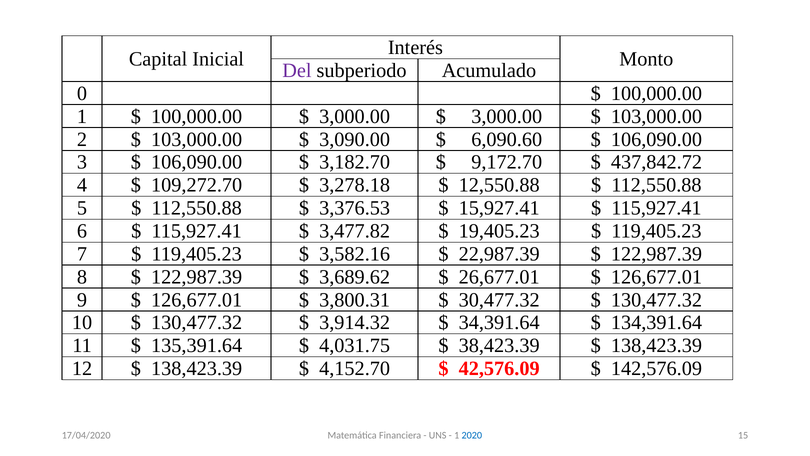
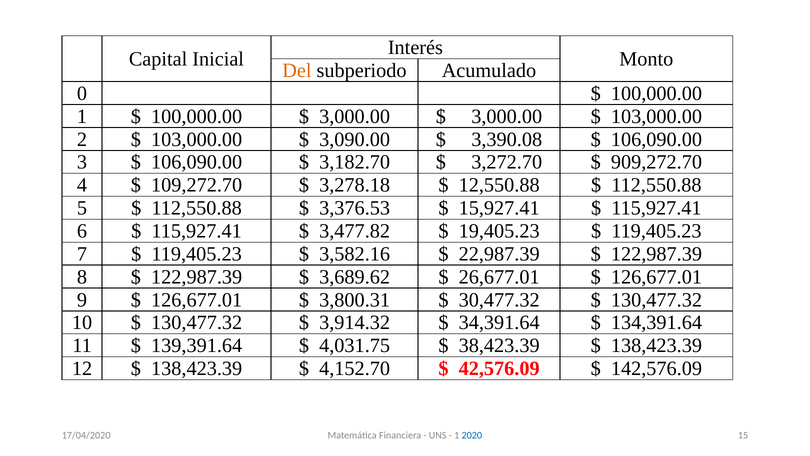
Del colour: purple -> orange
6,090.60: 6,090.60 -> 3,390.08
9,172.70: 9,172.70 -> 3,272.70
437,842.72: 437,842.72 -> 909,272.70
135,391.64: 135,391.64 -> 139,391.64
